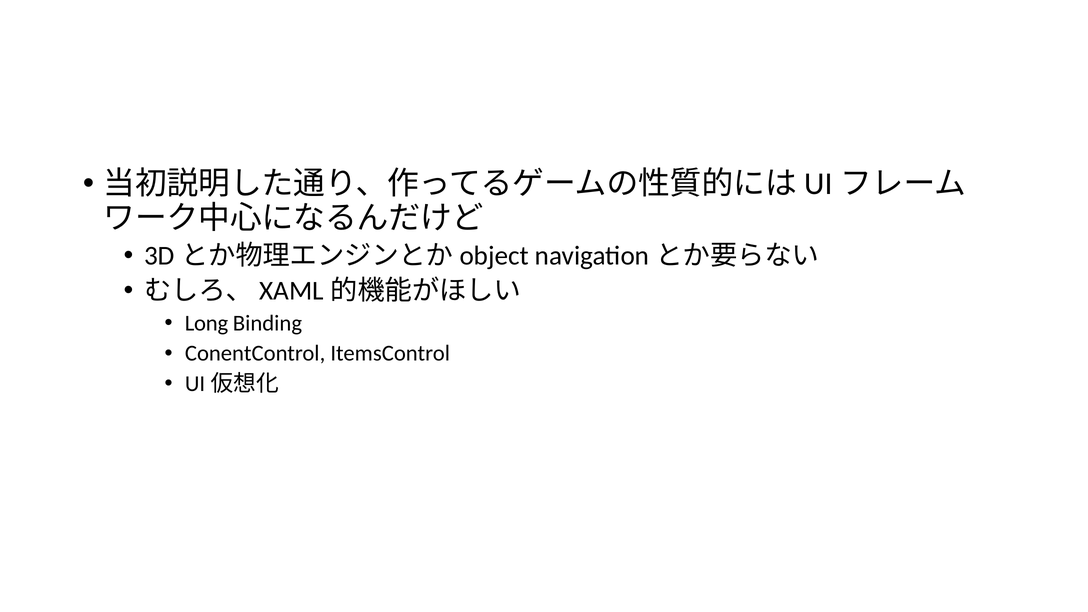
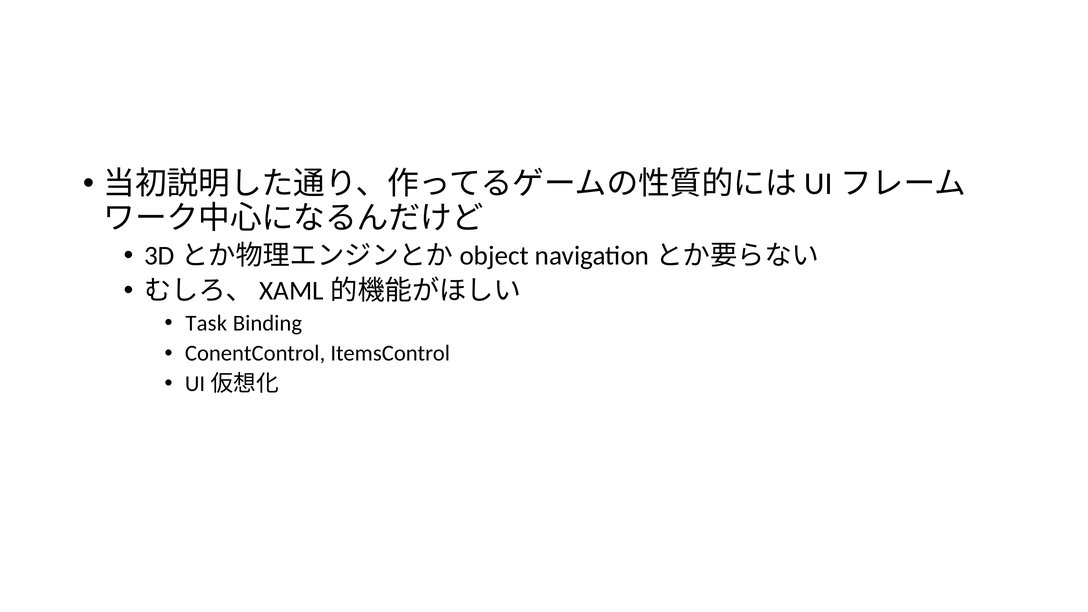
Long: Long -> Task
